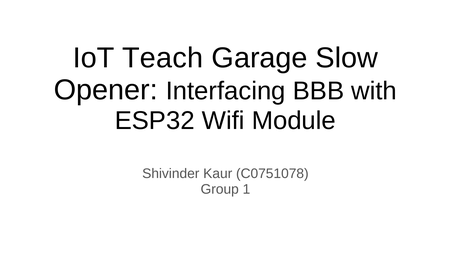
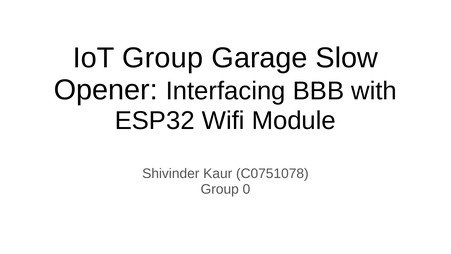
IoT Teach: Teach -> Group
1: 1 -> 0
